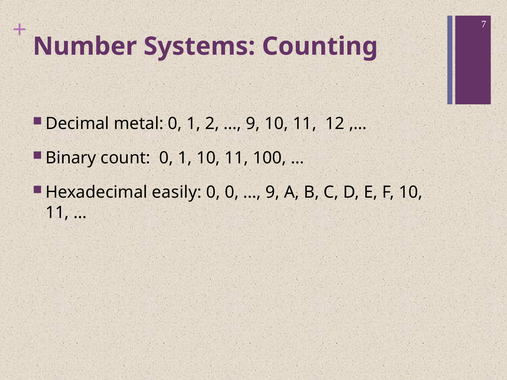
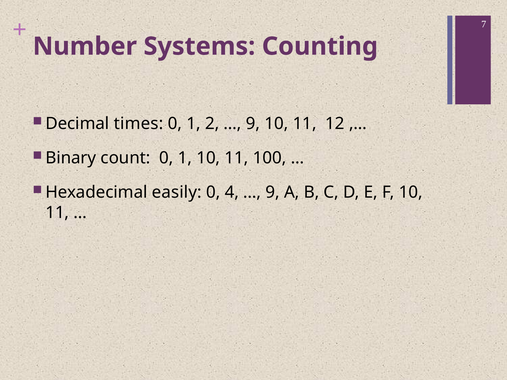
metal: metal -> times
0 0: 0 -> 4
